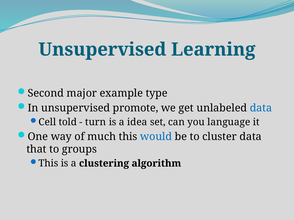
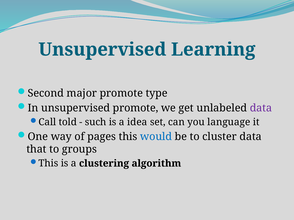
major example: example -> promote
data at (261, 108) colour: blue -> purple
Cell: Cell -> Call
turn: turn -> such
much: much -> pages
